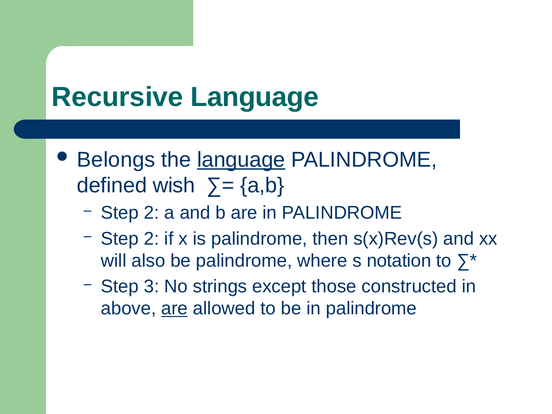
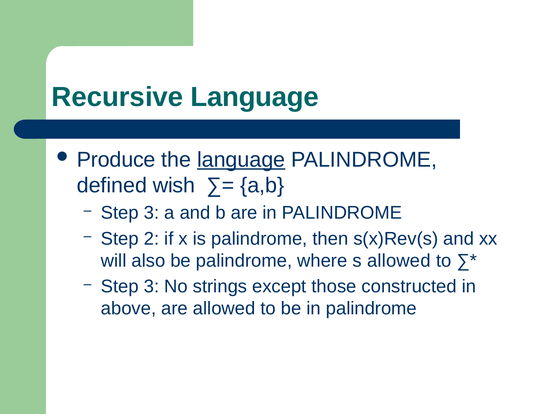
Belongs: Belongs -> Produce
2 at (152, 213): 2 -> 3
s notation: notation -> allowed
are at (175, 309) underline: present -> none
